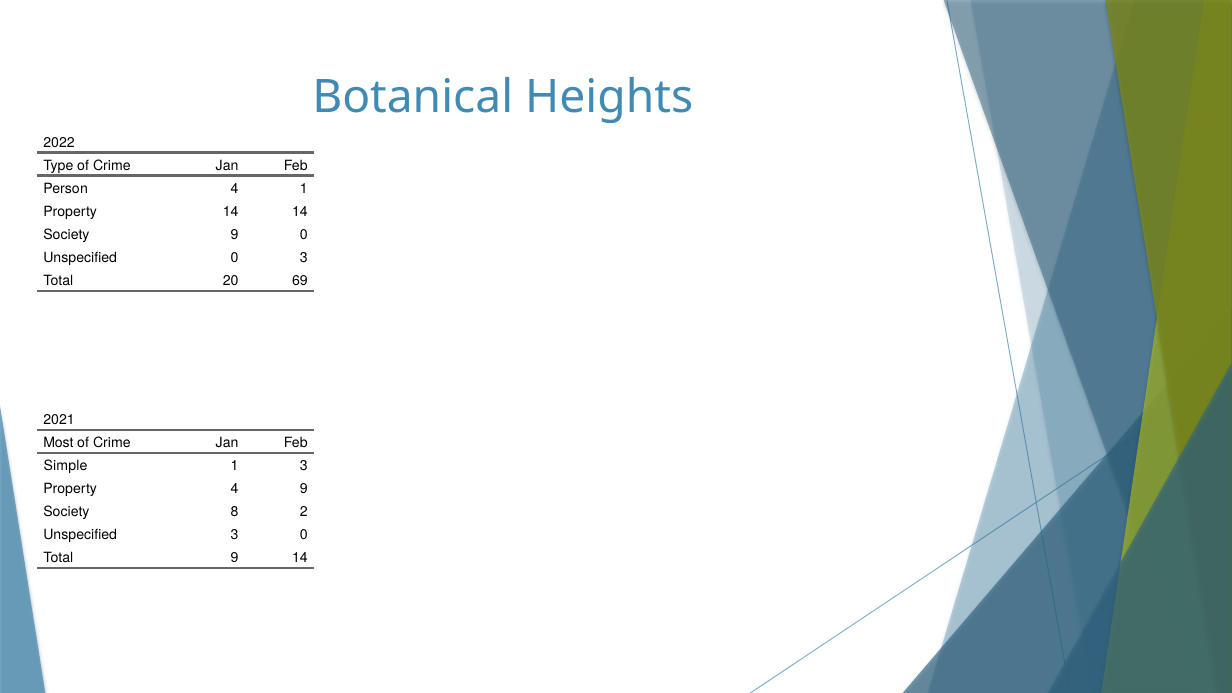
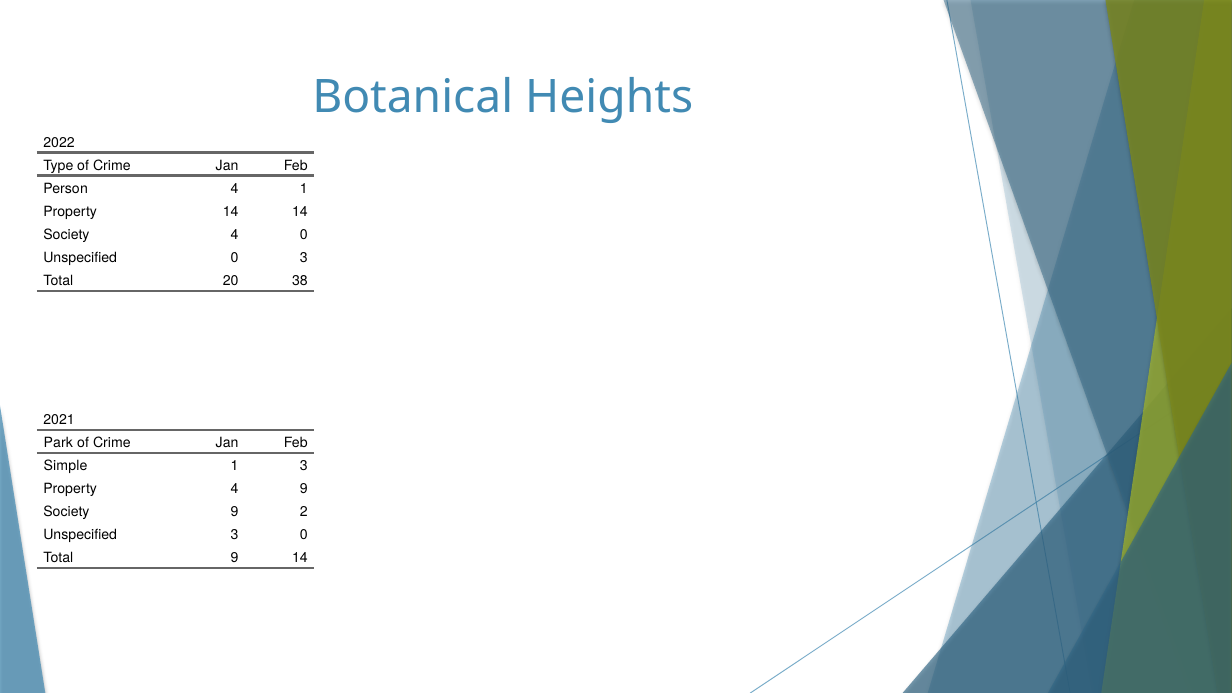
Society 9: 9 -> 4
69: 69 -> 38
Most: Most -> Park
Society 8: 8 -> 9
